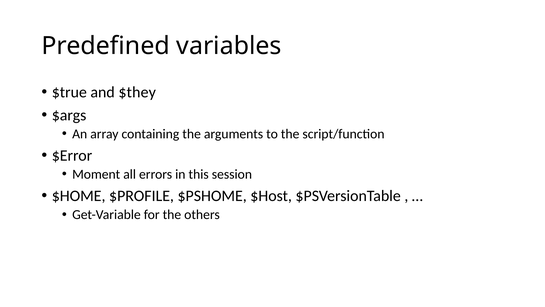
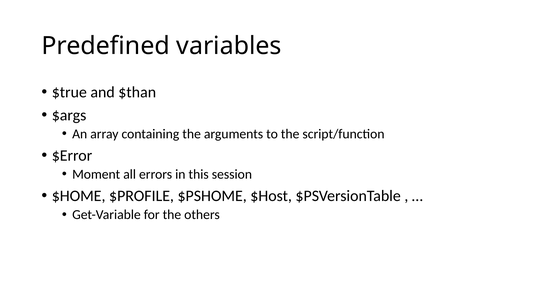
$they: $they -> $than
